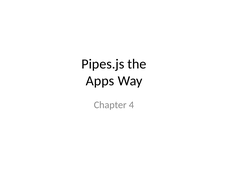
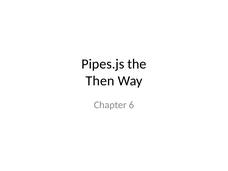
Apps: Apps -> Then
4: 4 -> 6
